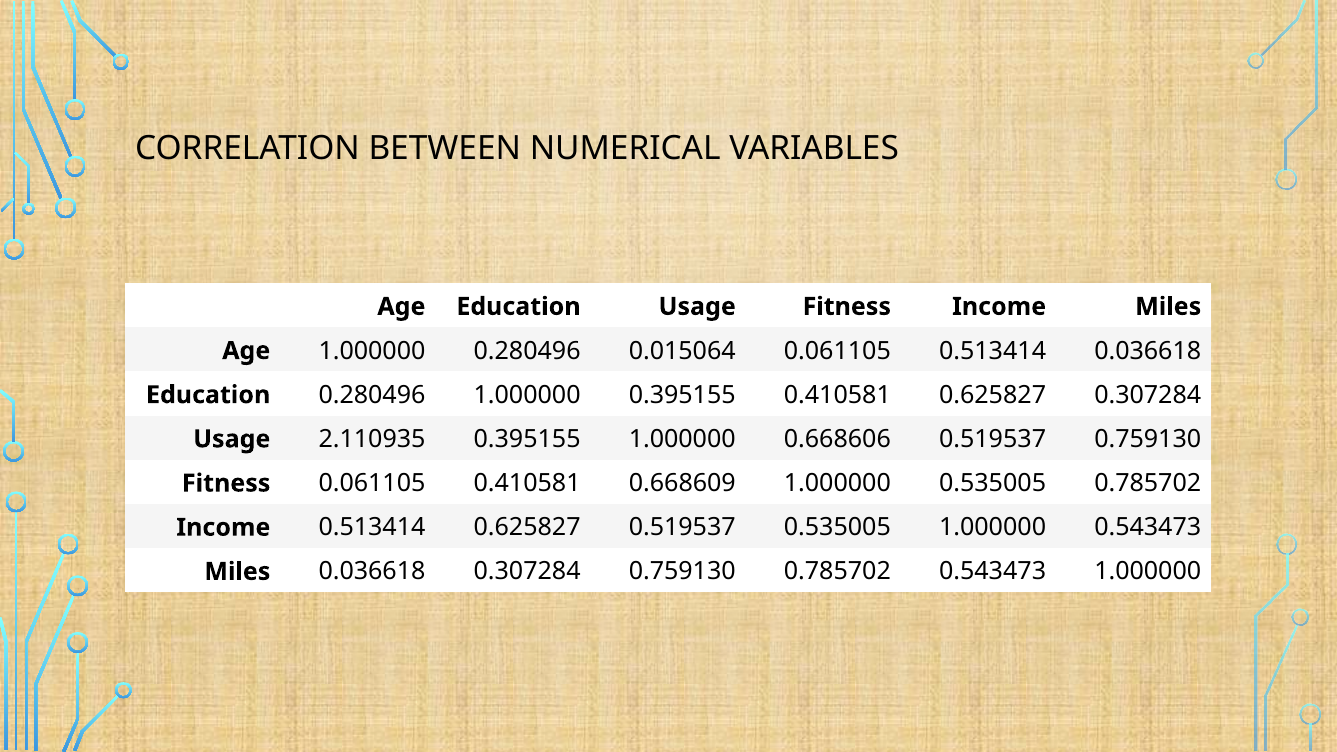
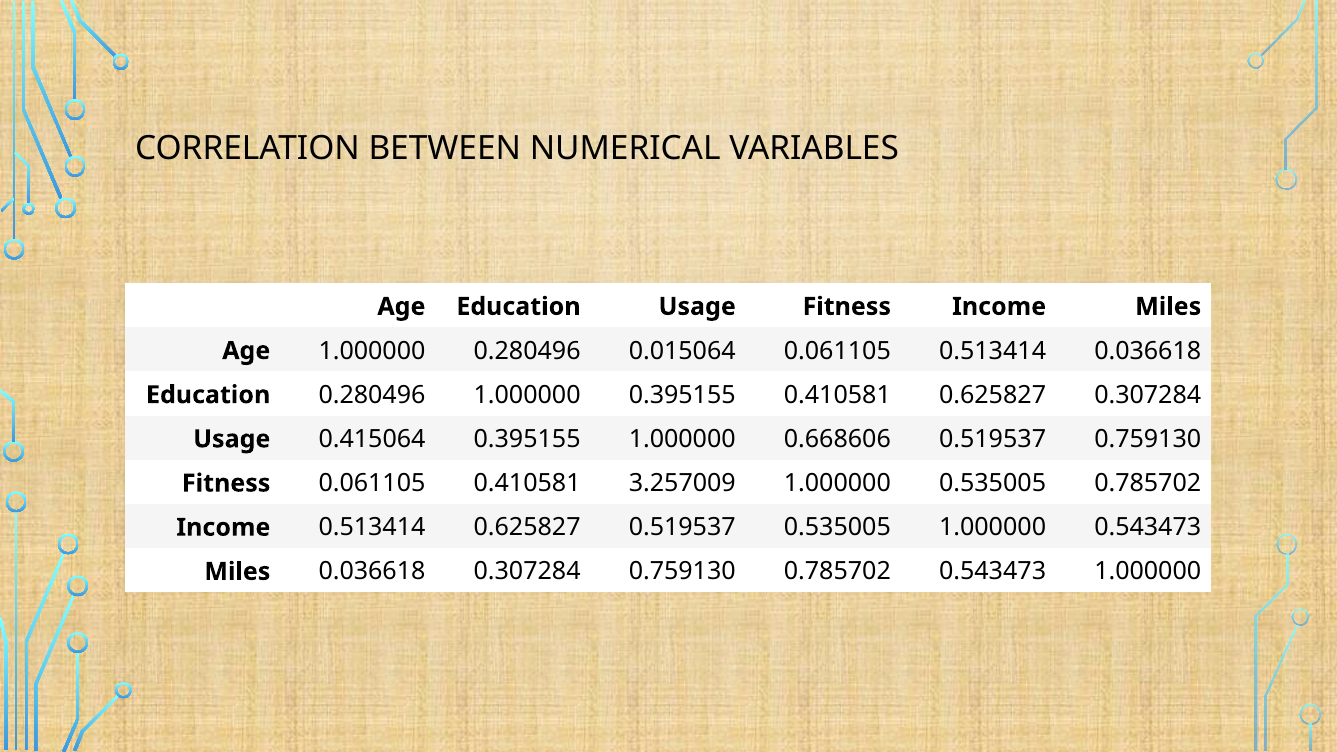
2.110935: 2.110935 -> 0.415064
0.668609: 0.668609 -> 3.257009
